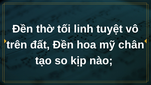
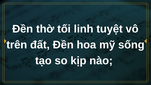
chân: chân -> sống
